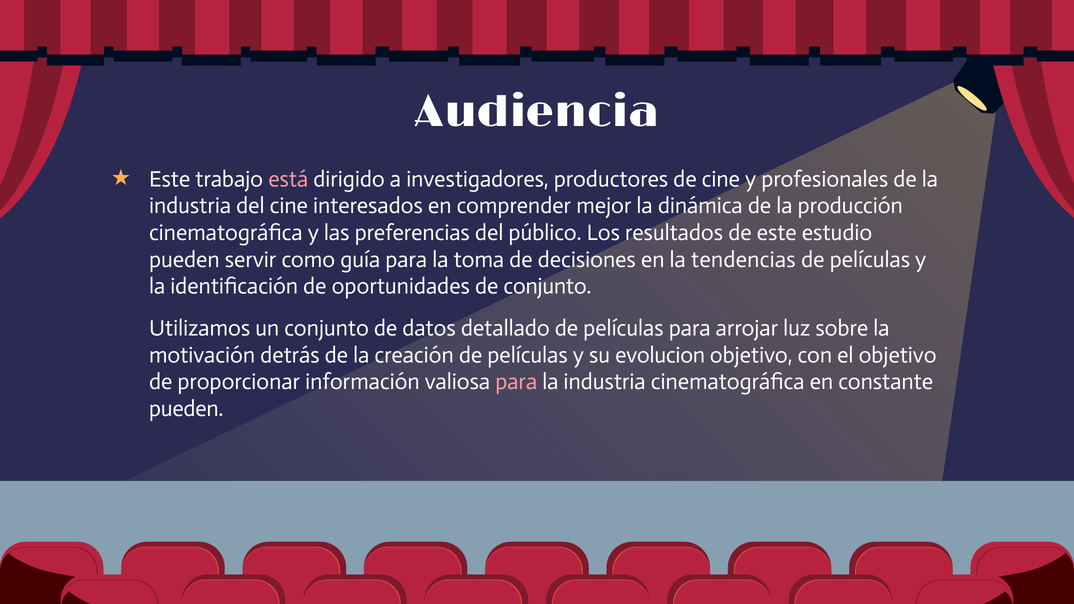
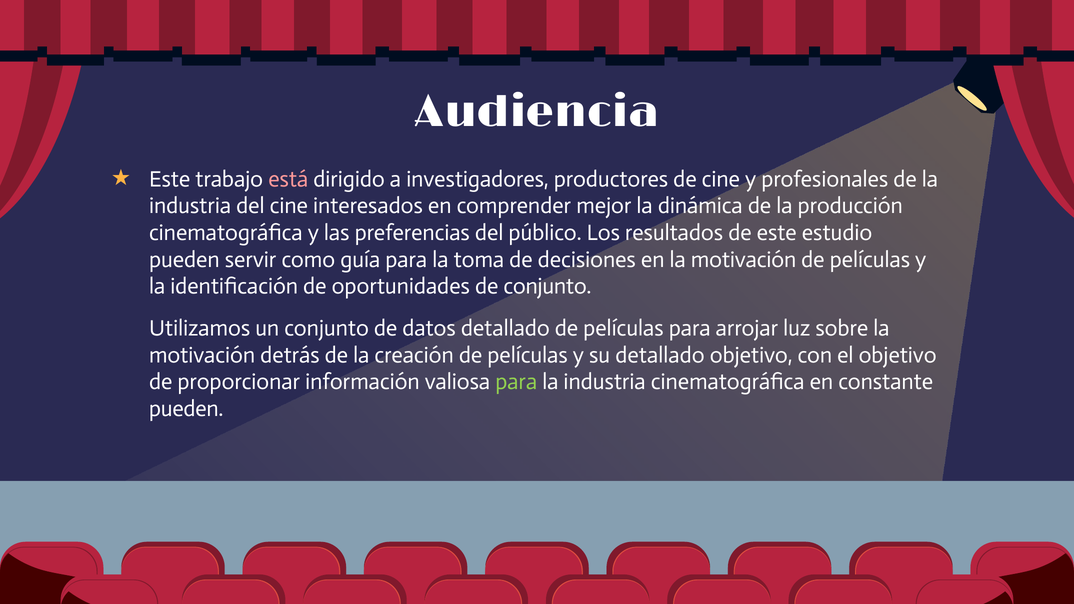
en la tendencias: tendencias -> motivación
su evolucion: evolucion -> detallado
para at (516, 382) colour: pink -> light green
